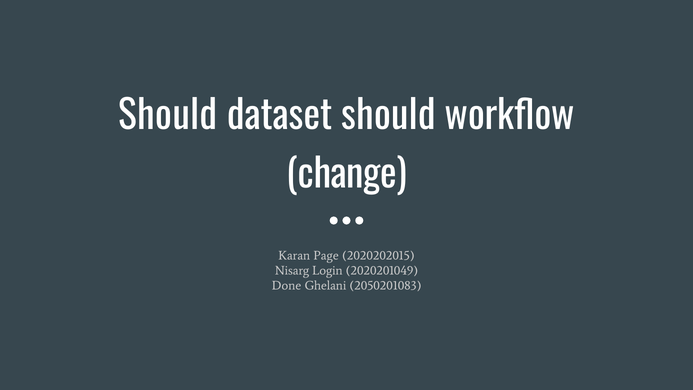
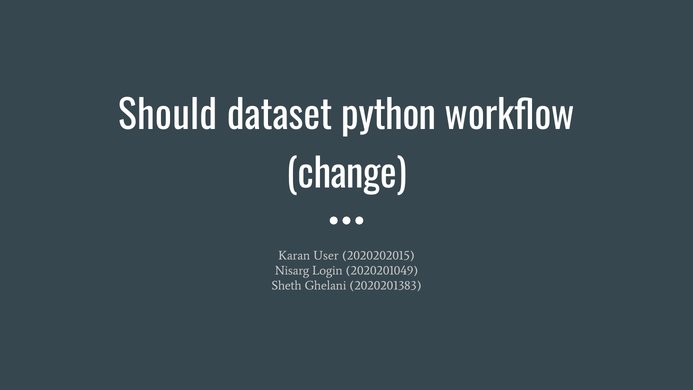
dataset should: should -> python
Page: Page -> User
Done: Done -> Sheth
2050201083: 2050201083 -> 2020201383
